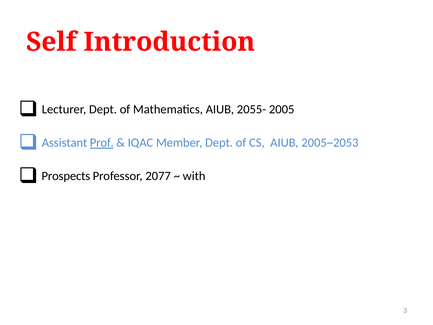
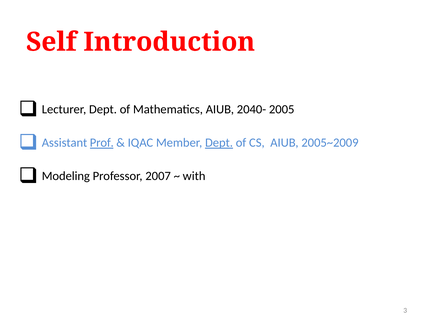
2055-: 2055- -> 2040-
Dept at (219, 143) underline: none -> present
2005~2053: 2005~2053 -> 2005~2009
Prospects: Prospects -> Modeling
2077: 2077 -> 2007
